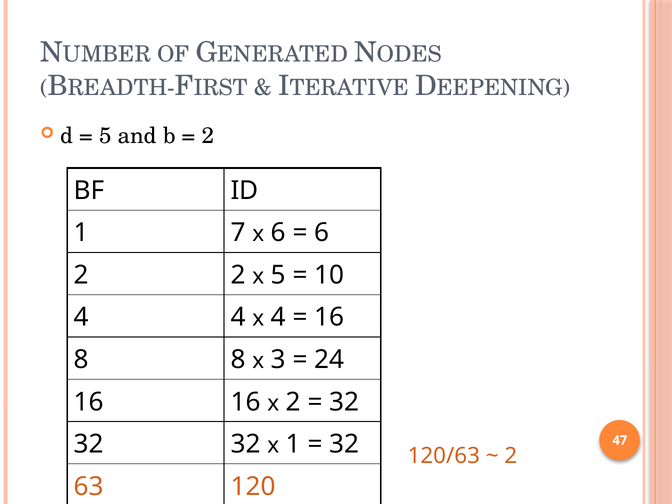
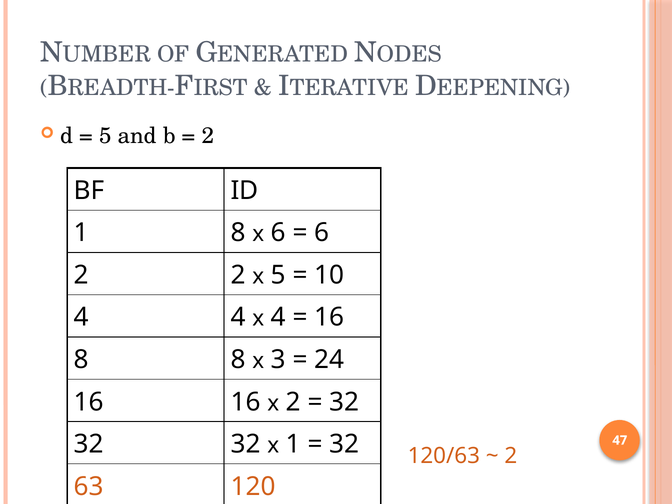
1 7: 7 -> 8
